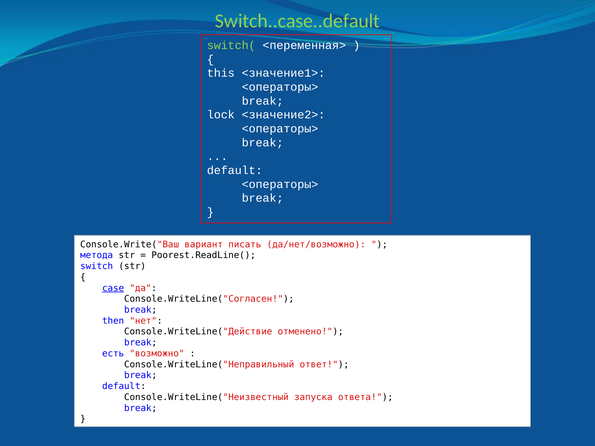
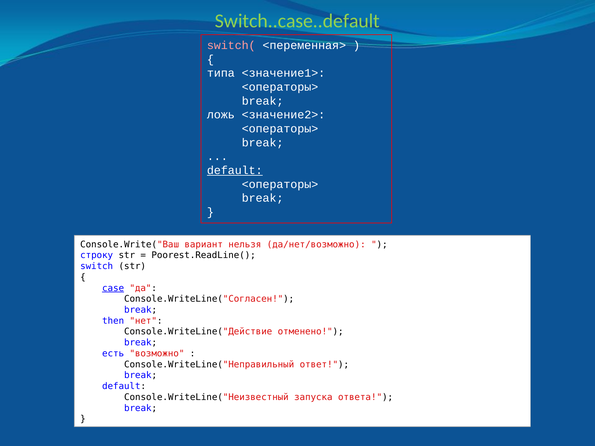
switch( colour: light green -> pink
this: this -> типа
lock: lock -> ложь
default at (235, 170) underline: none -> present
писать: писать -> нельзя
метода: метода -> строку
